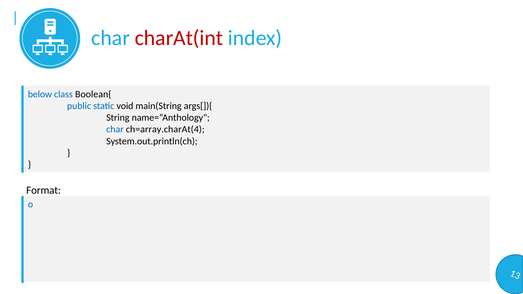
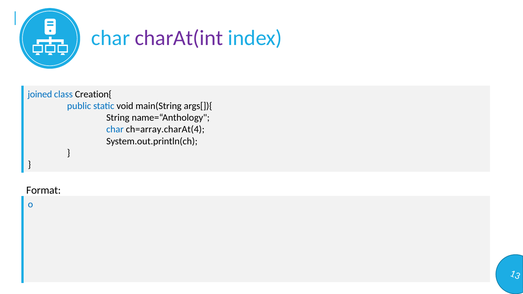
charAt(int colour: red -> purple
below: below -> joined
Boolean{: Boolean{ -> Creation{
